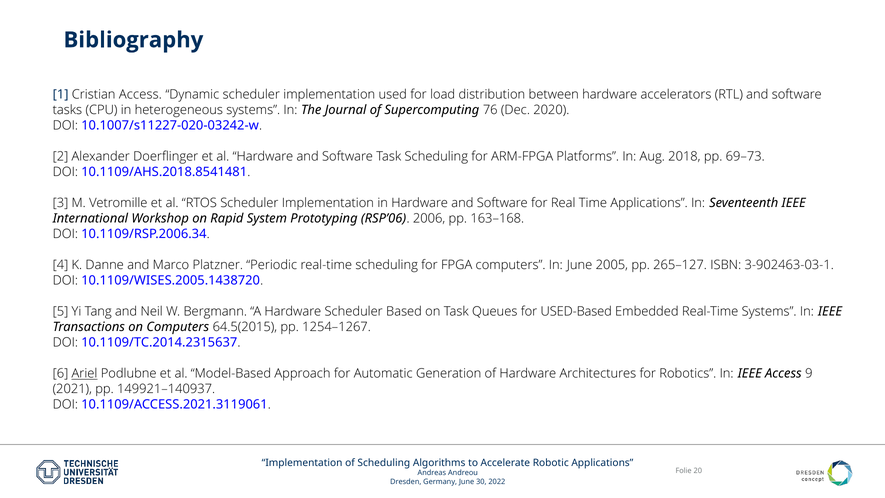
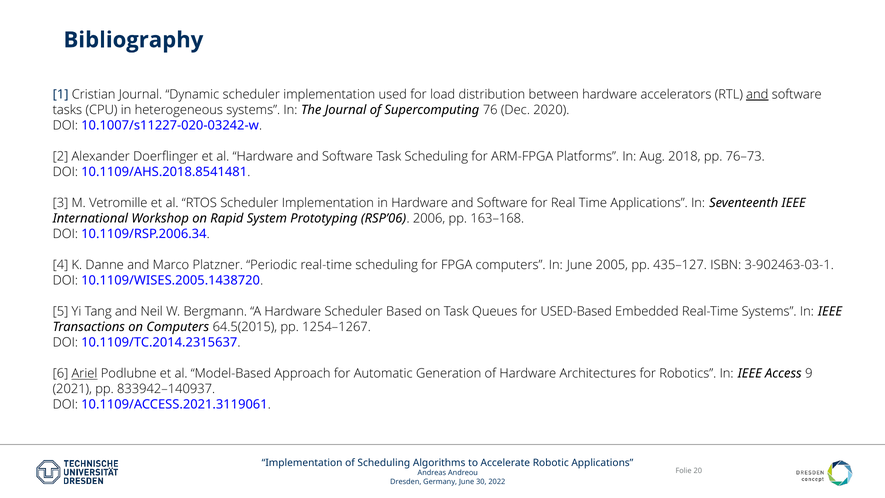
Cristian Access: Access -> Journal
and at (757, 95) underline: none -> present
69–73: 69–73 -> 76–73
265–127: 265–127 -> 435–127
149921–140937: 149921–140937 -> 833942–140937
